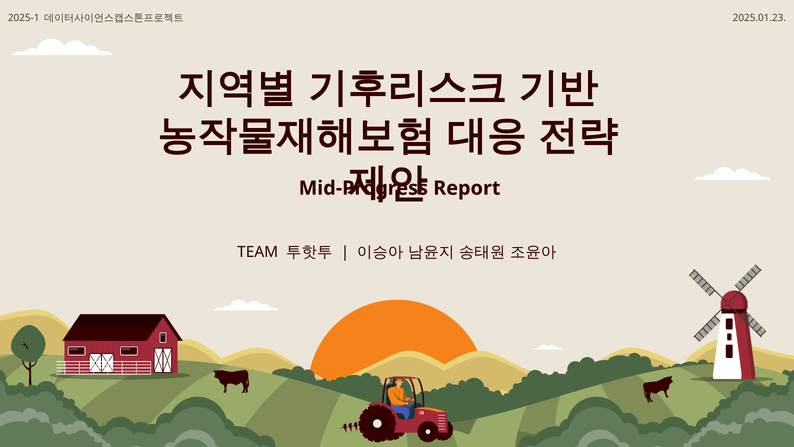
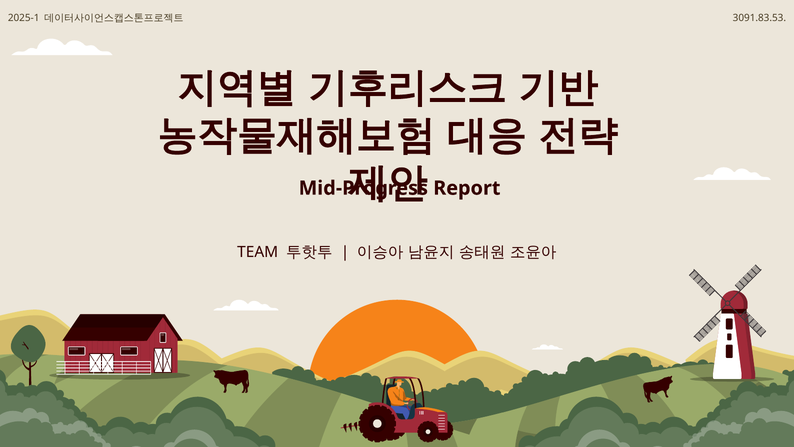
2025.01.23: 2025.01.23 -> 3091.83.53
